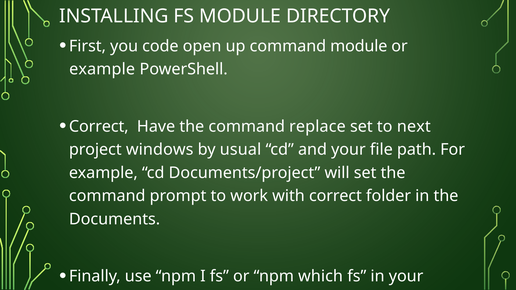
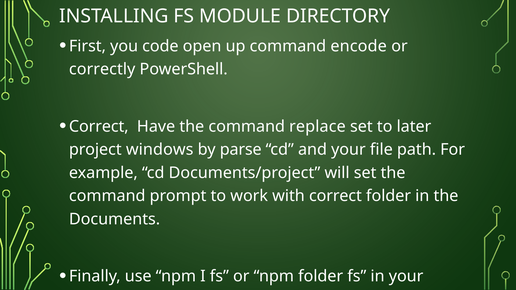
command module: module -> encode
example at (102, 69): example -> correctly
next: next -> later
usual: usual -> parse
npm which: which -> folder
